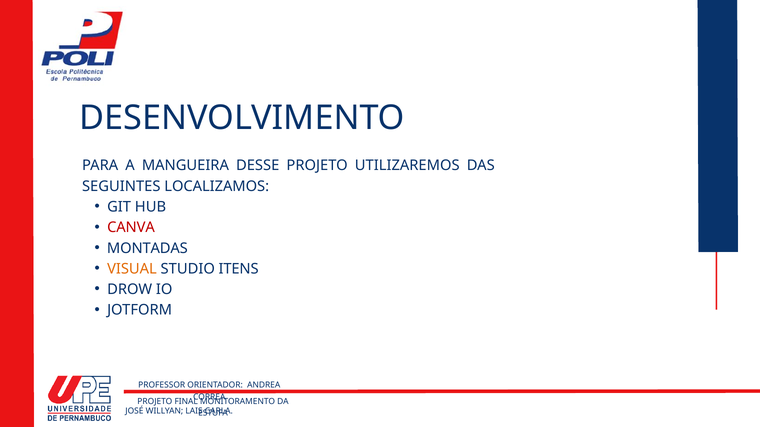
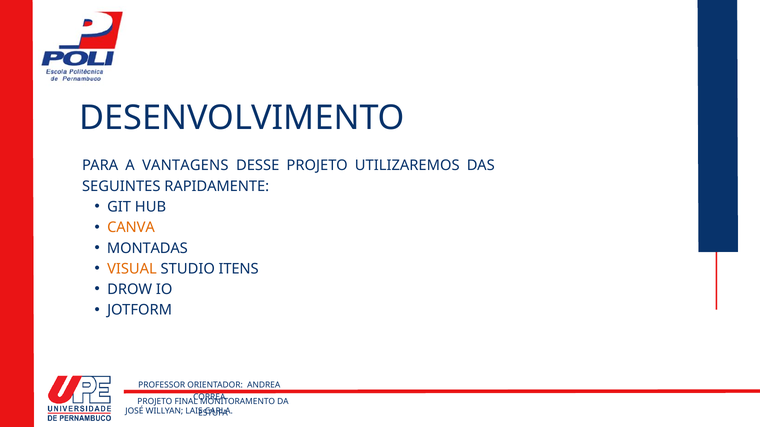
MANGUEIRA: MANGUEIRA -> VANTAGENS
LOCALIZAMOS: LOCALIZAMOS -> RAPIDAMENTE
CANVA colour: red -> orange
